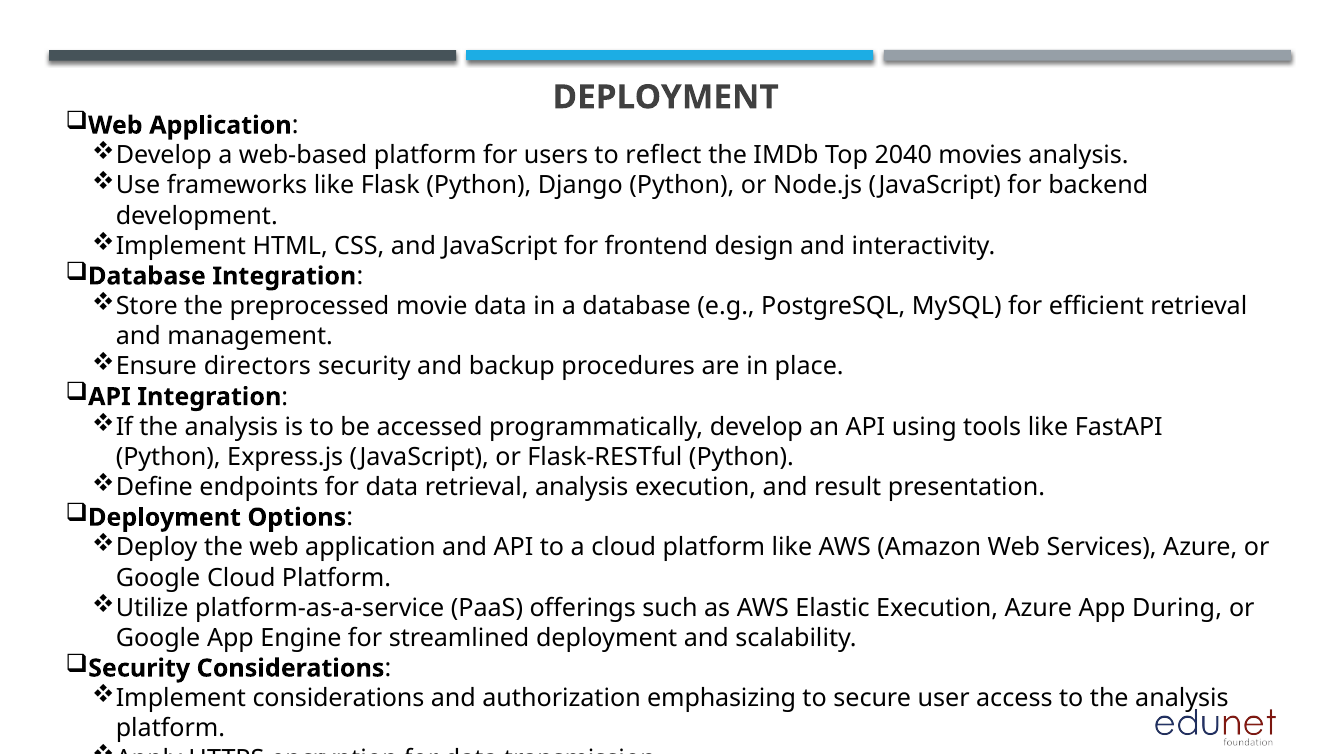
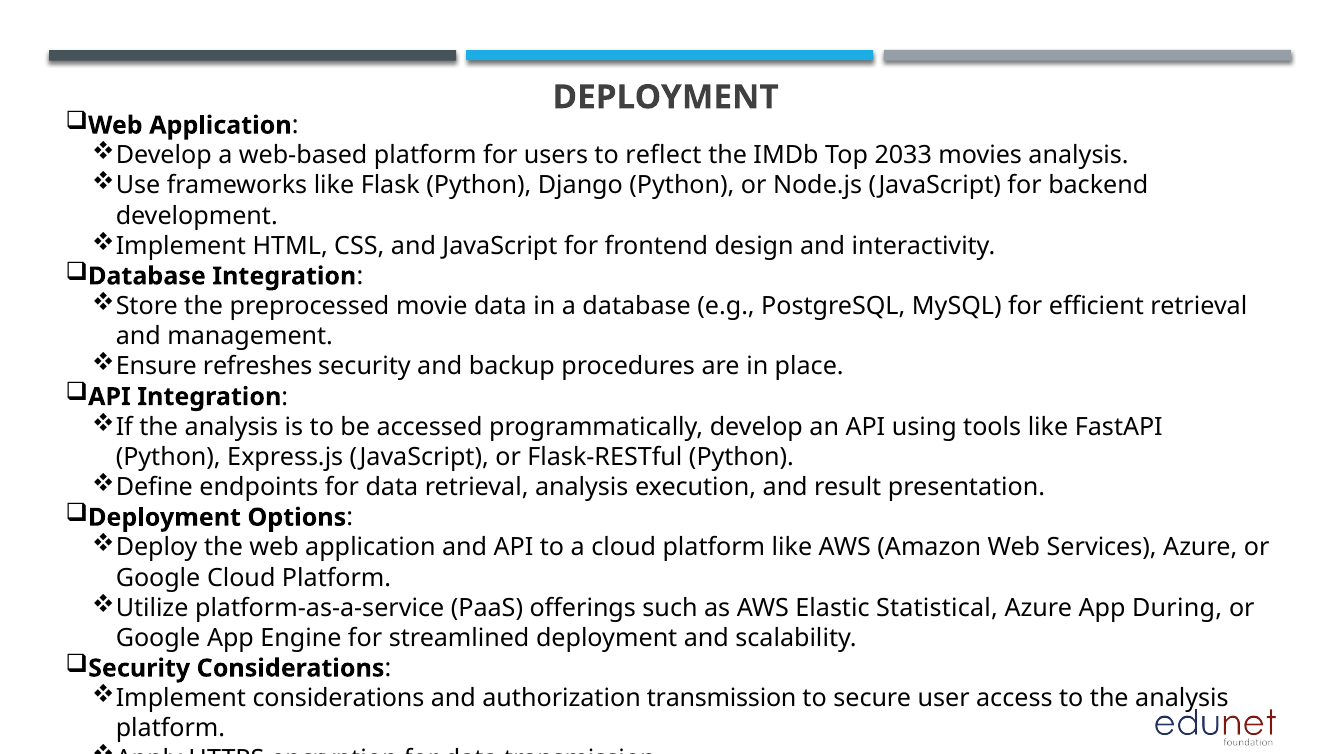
2040: 2040 -> 2033
directors: directors -> refreshes
Elastic Execution: Execution -> Statistical
authorization emphasizing: emphasizing -> transmission
